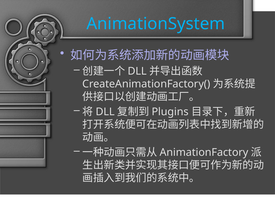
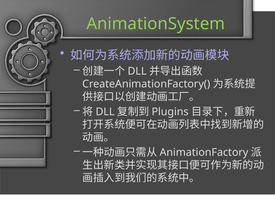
AnimationSystem colour: light blue -> light green
